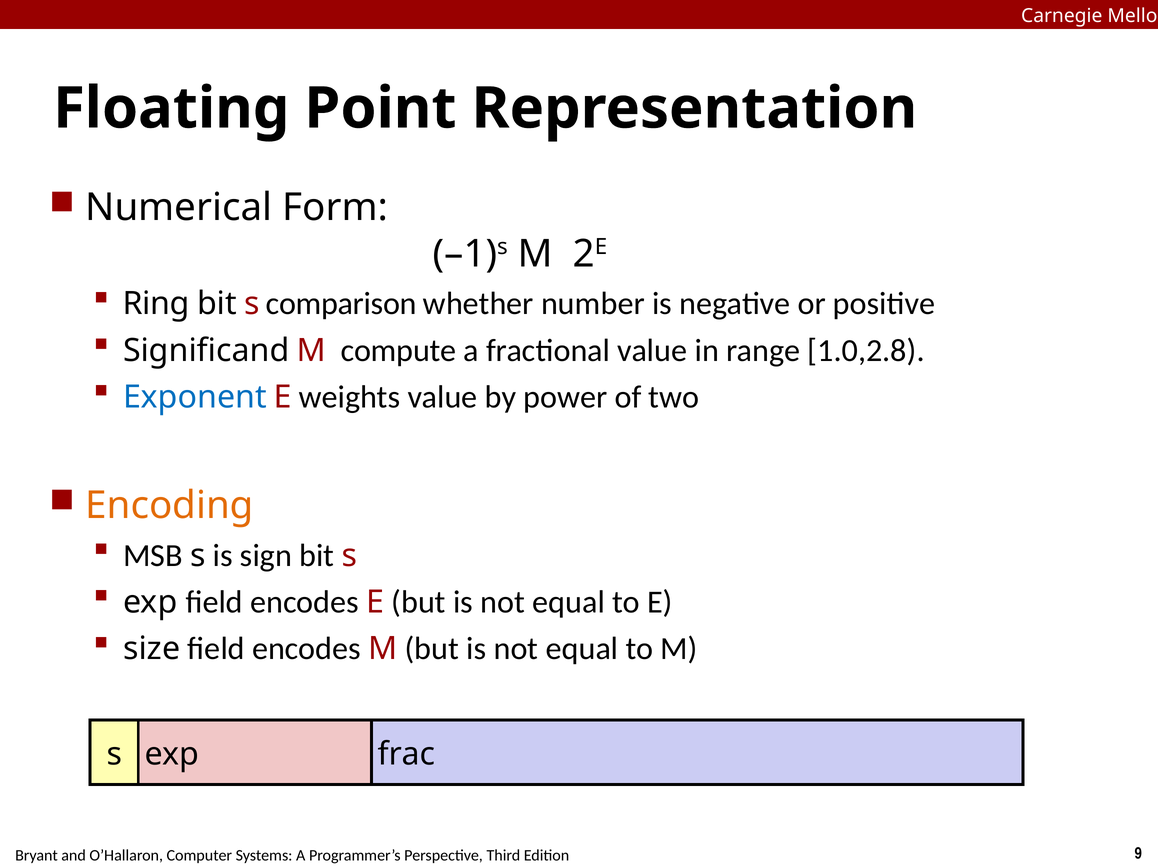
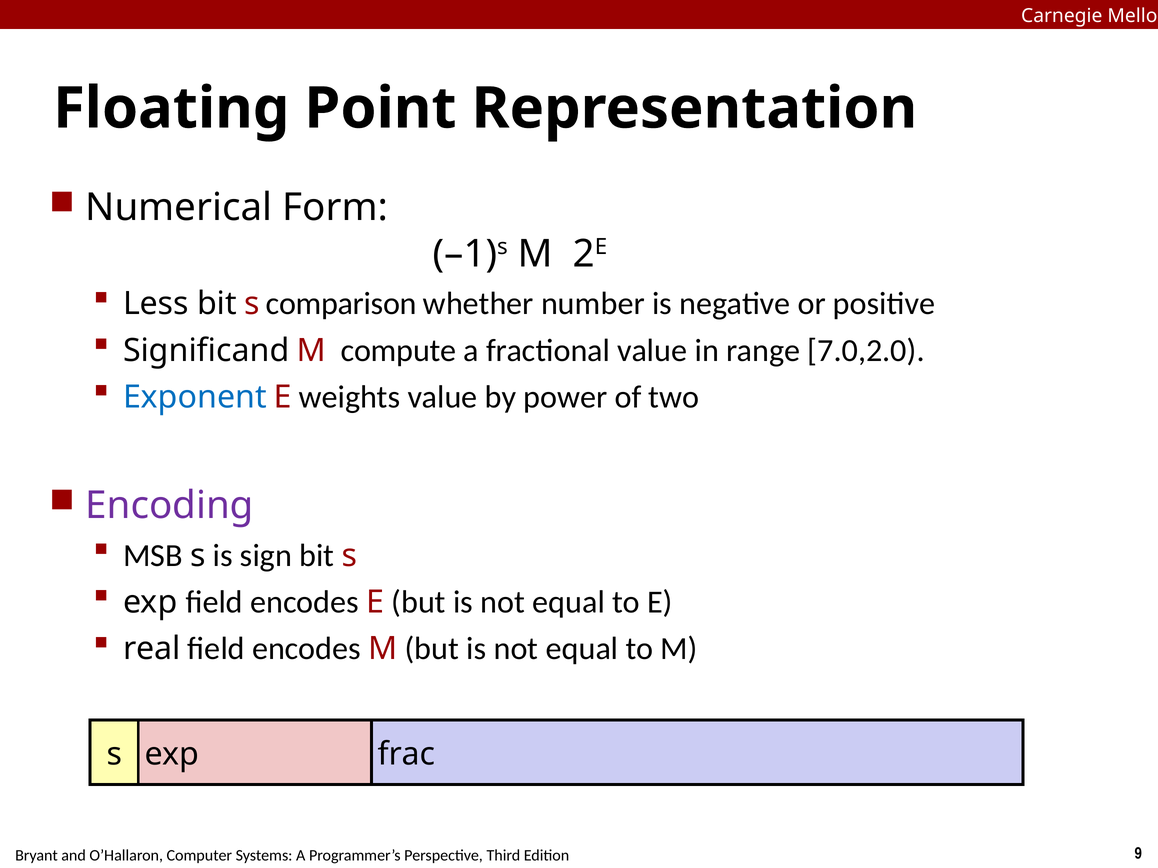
Ring: Ring -> Less
1.0,2.8: 1.0,2.8 -> 7.0,2.0
Encoding colour: orange -> purple
size: size -> real
